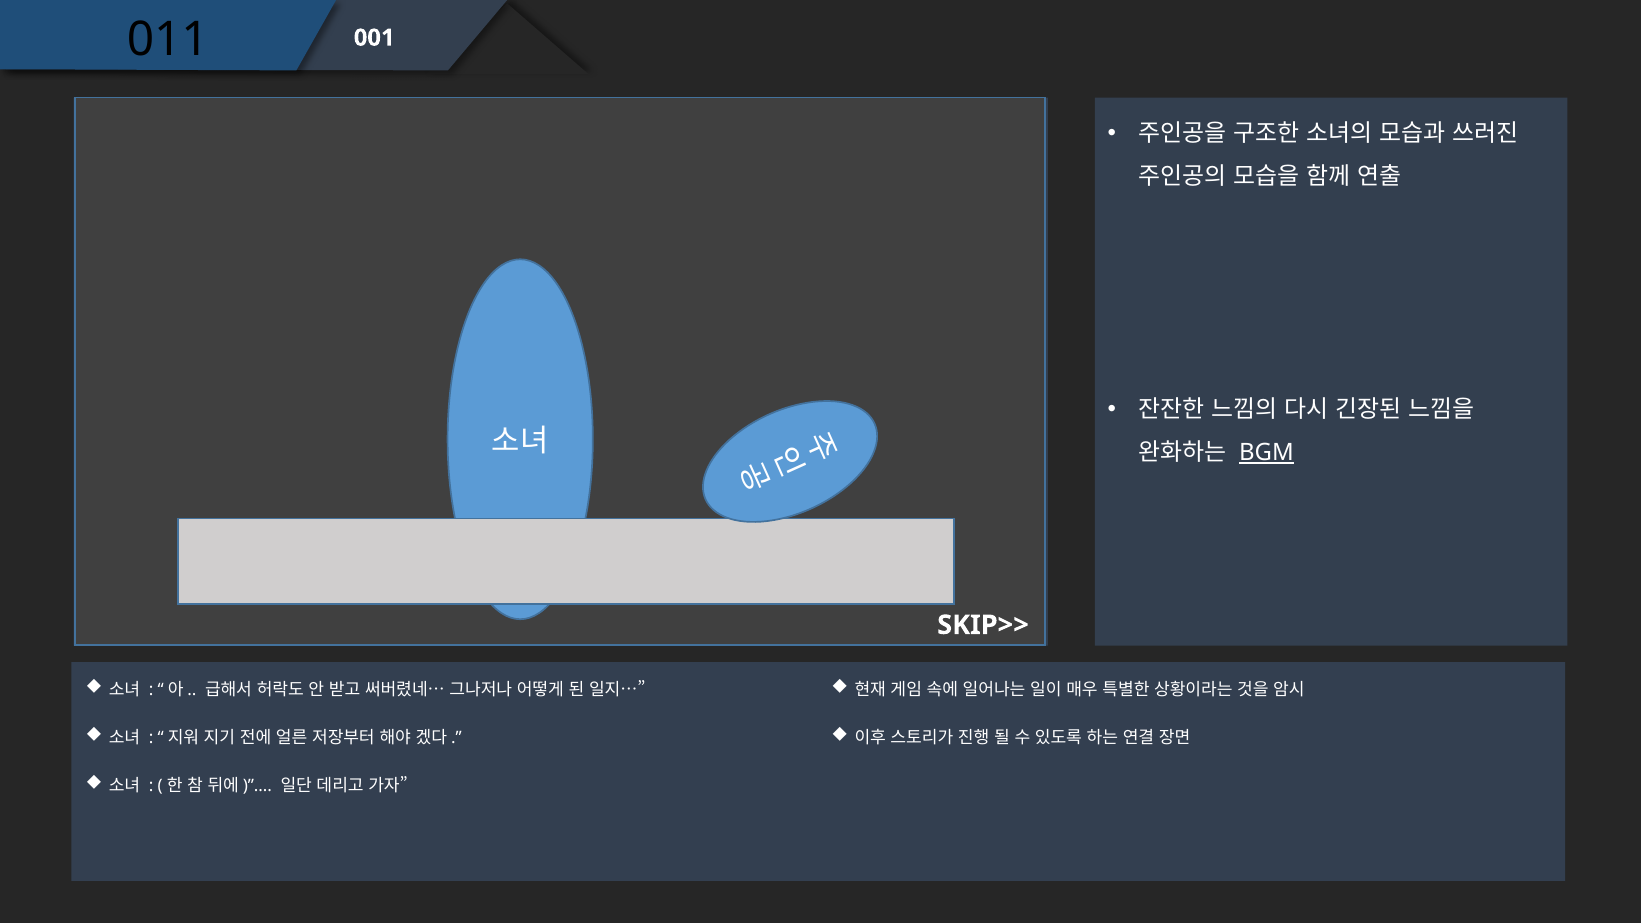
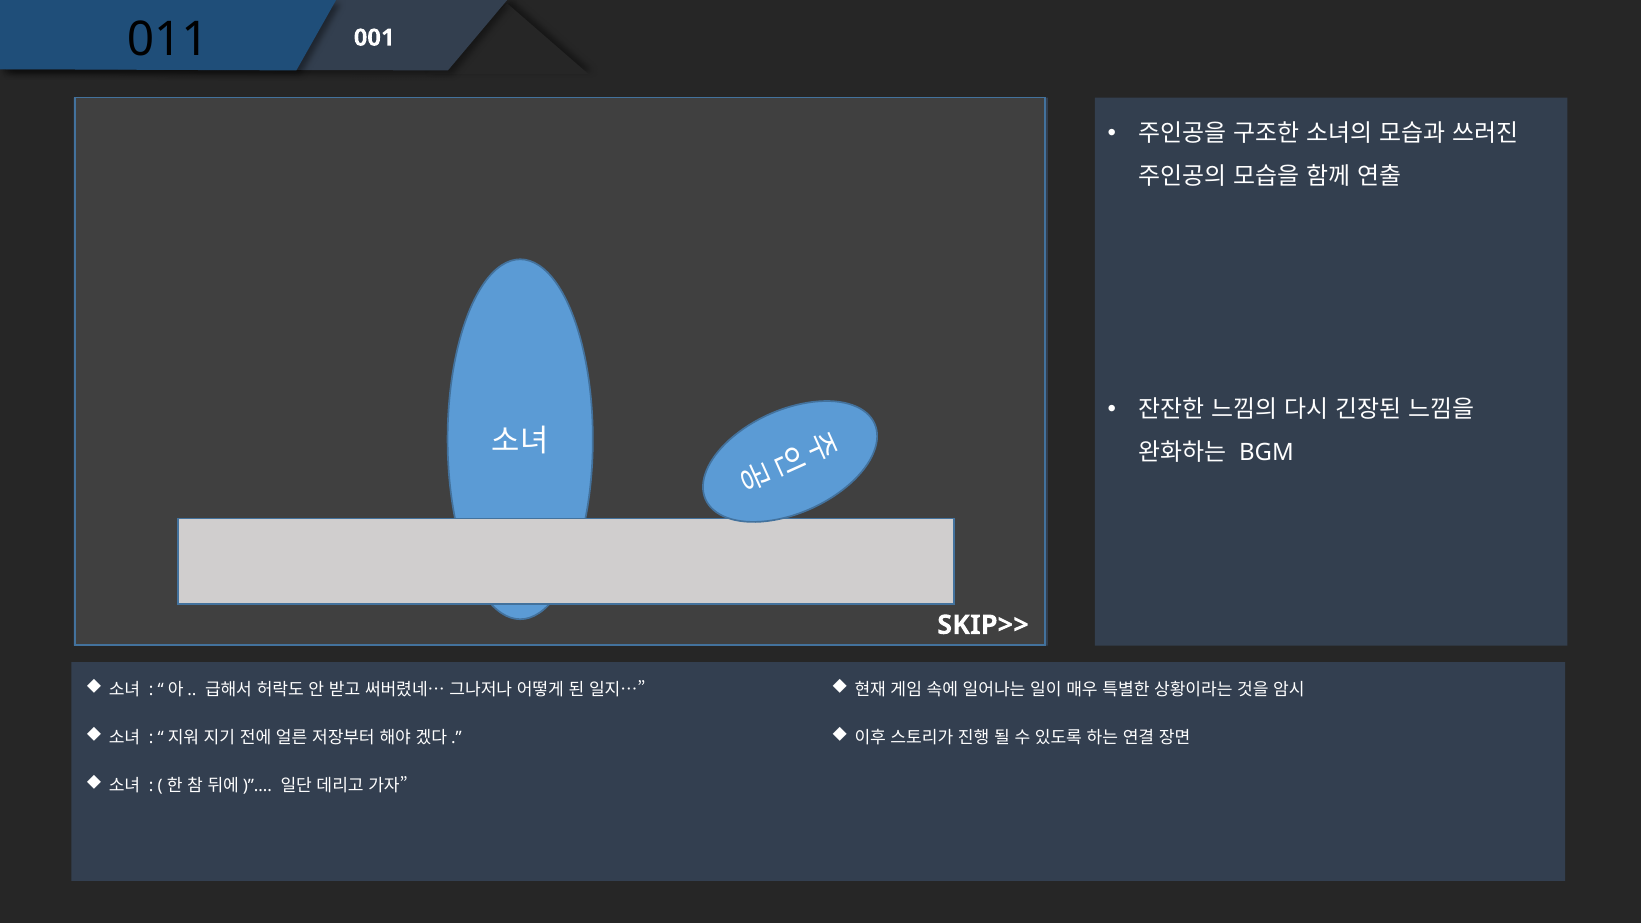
BGM underline: present -> none
